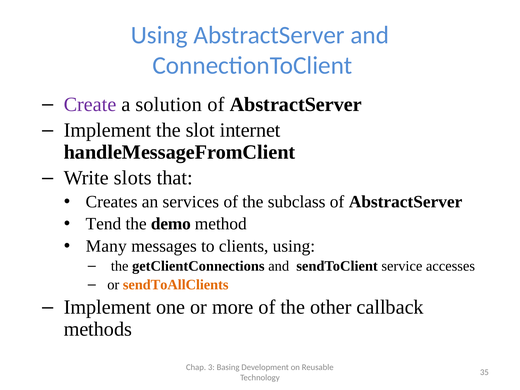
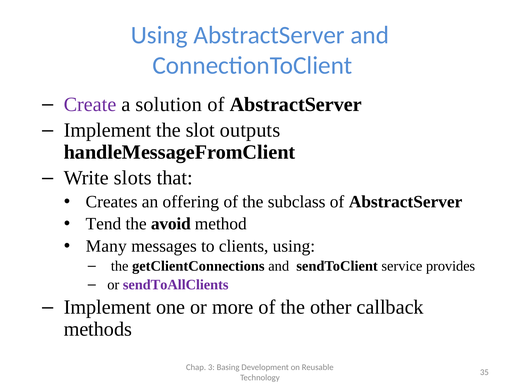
internet: internet -> outputs
services: services -> offering
demo: demo -> avoid
accesses: accesses -> provides
sendToAllClients colour: orange -> purple
